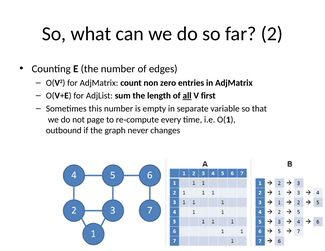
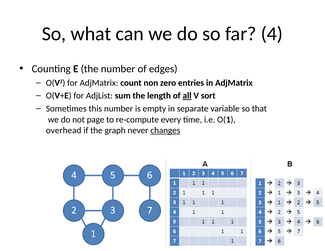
2: 2 -> 4
first: first -> sort
outbound: outbound -> overhead
changes underline: none -> present
